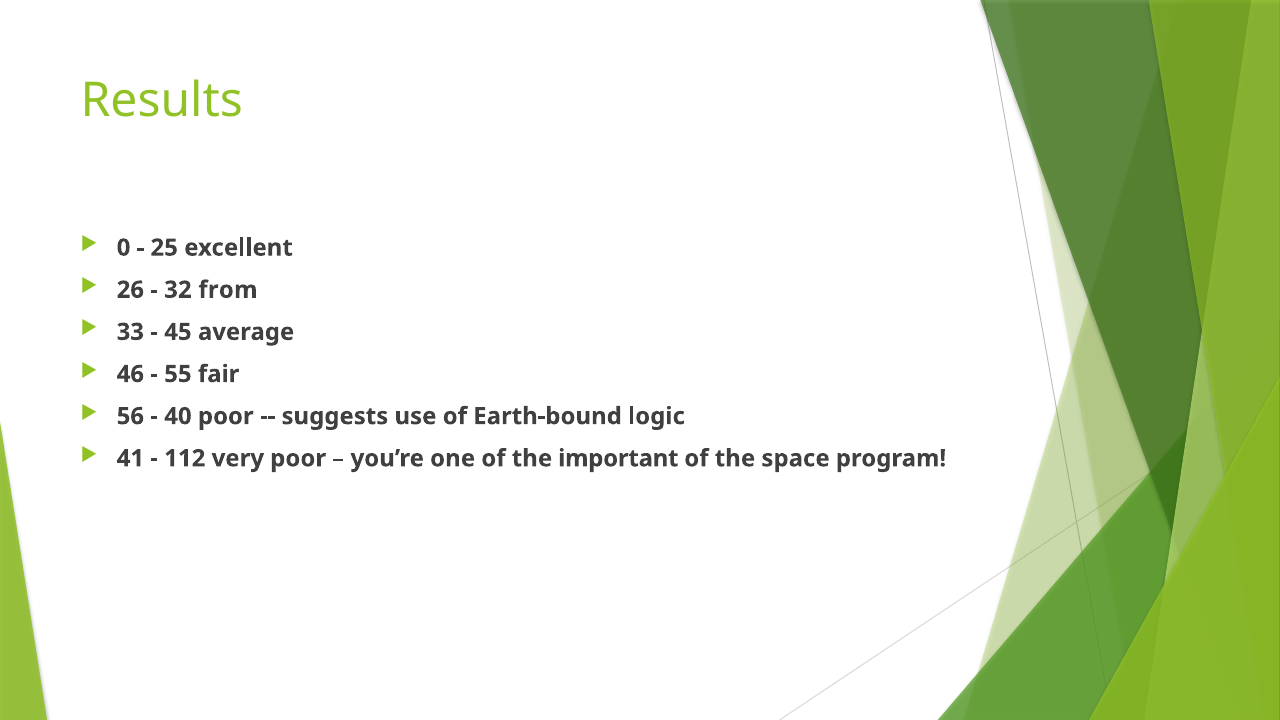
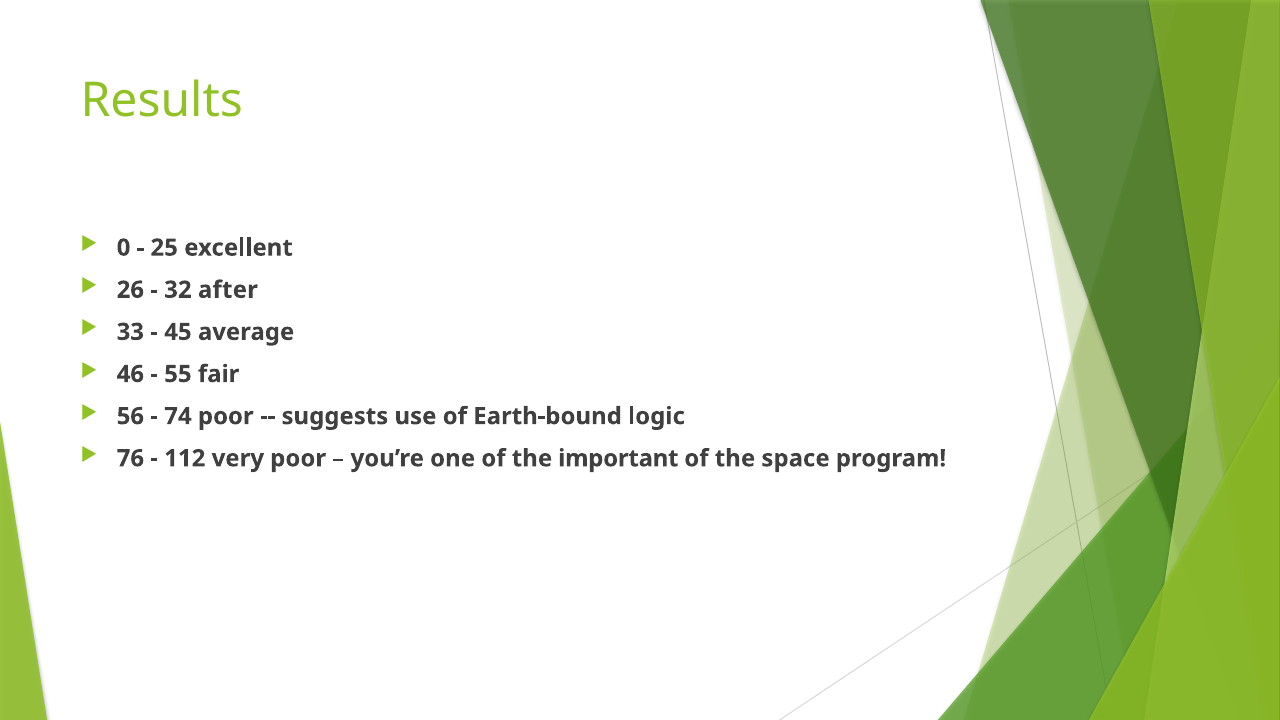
from: from -> after
40: 40 -> 74
41: 41 -> 76
